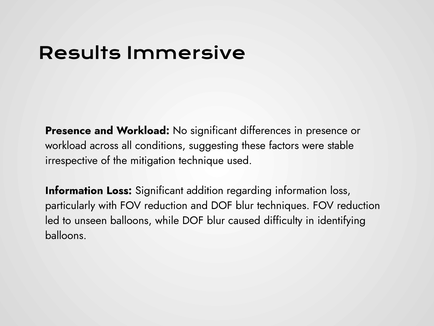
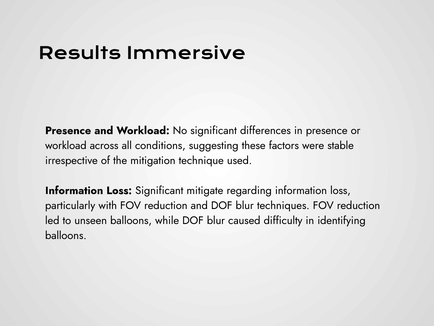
addition: addition -> mitigate
